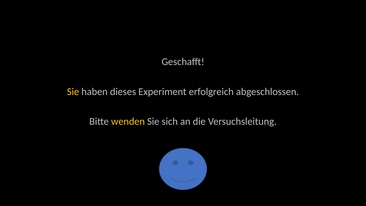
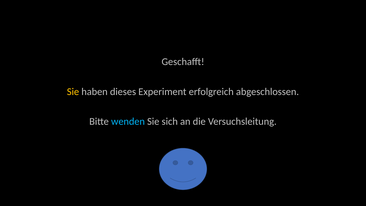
wenden colour: yellow -> light blue
